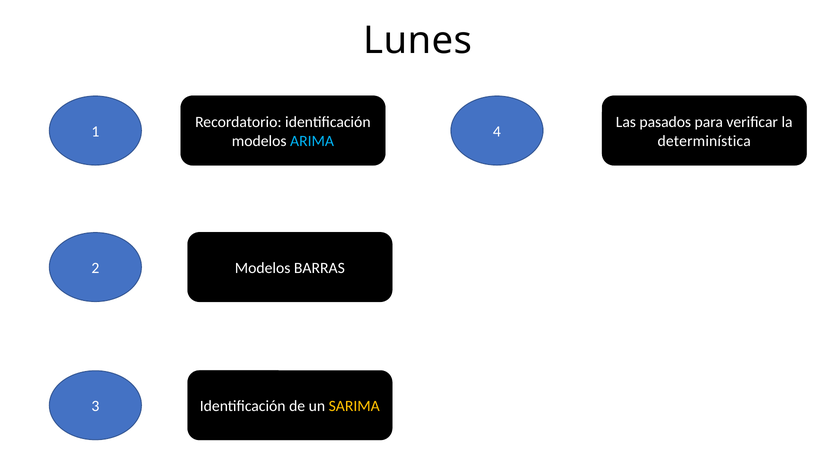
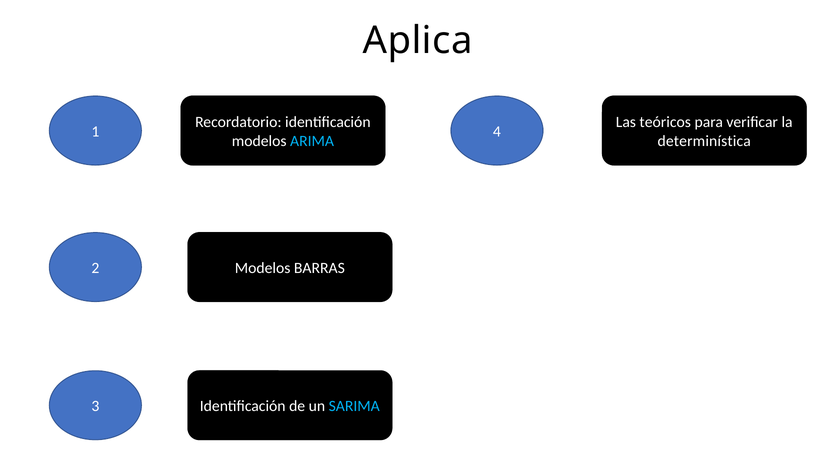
Lunes: Lunes -> Aplica
pasados: pasados -> teóricos
SARIMA colour: yellow -> light blue
